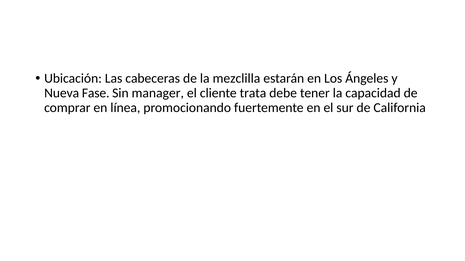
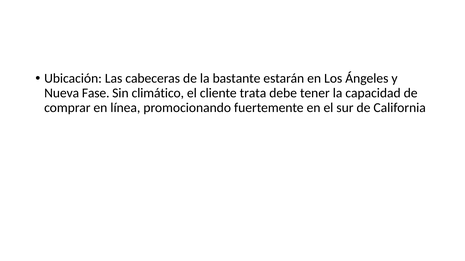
mezclilla: mezclilla -> bastante
manager: manager -> climático
